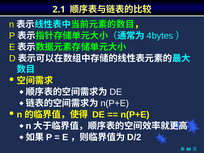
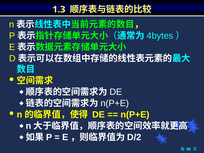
2.1: 2.1 -> 1.3
